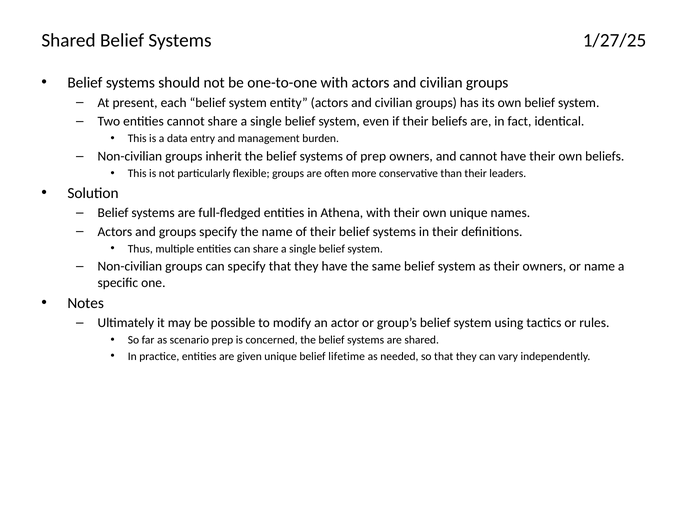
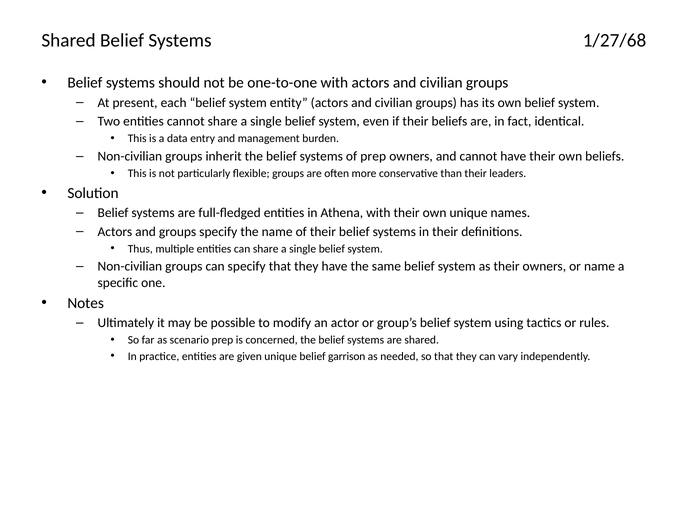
1/27/25: 1/27/25 -> 1/27/68
lifetime: lifetime -> garrison
